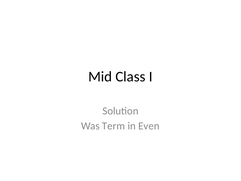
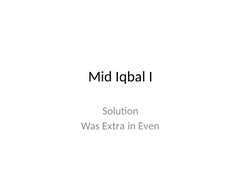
Class: Class -> Iqbal
Term: Term -> Extra
